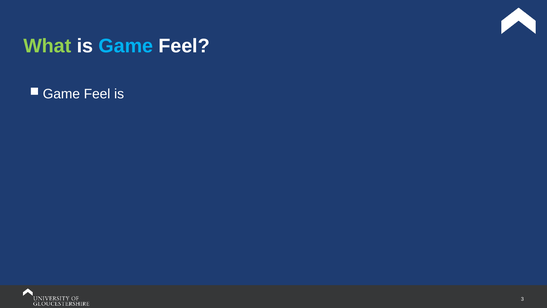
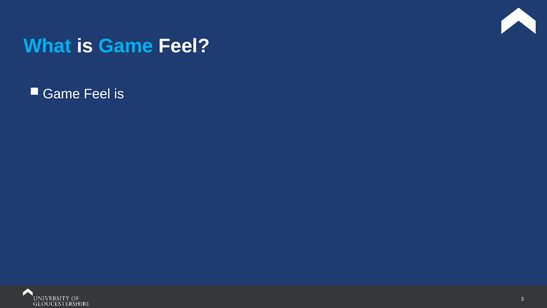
What colour: light green -> light blue
